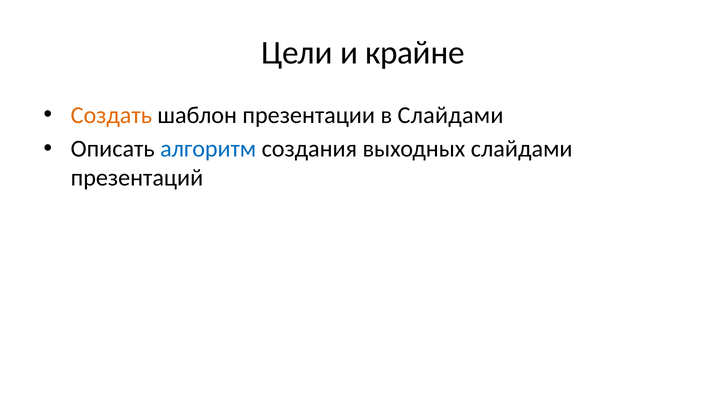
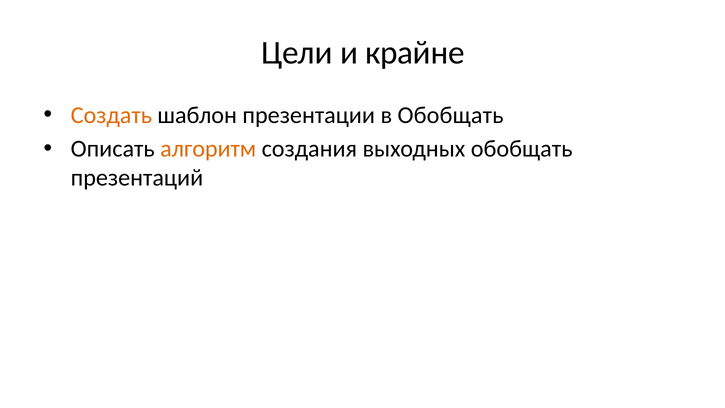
в Слайдами: Слайдами -> Обобщать
алгоритм colour: blue -> orange
выходных слайдами: слайдами -> обобщать
